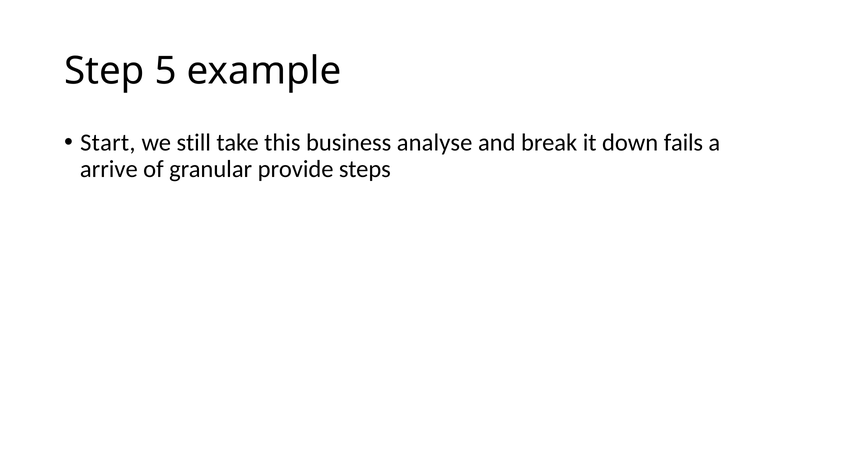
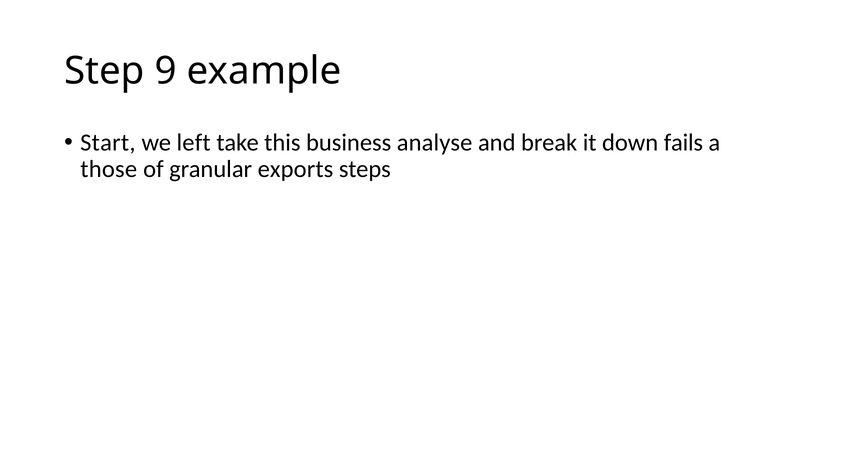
5: 5 -> 9
still: still -> left
arrive: arrive -> those
provide: provide -> exports
